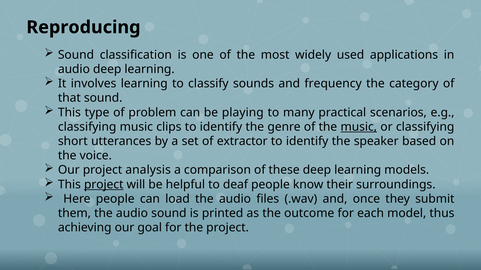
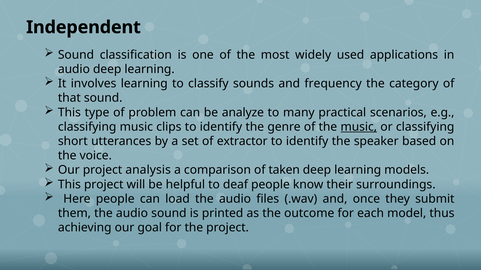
Reproducing: Reproducing -> Independent
playing: playing -> analyze
these: these -> taken
project at (104, 185) underline: present -> none
